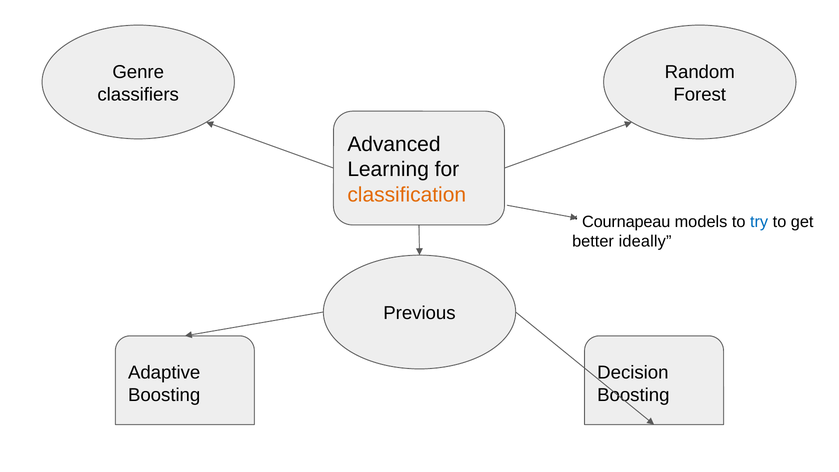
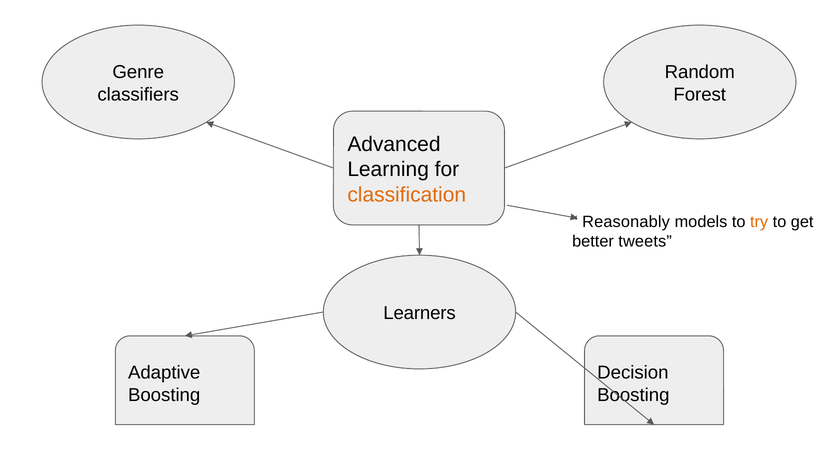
Cournapeau: Cournapeau -> Reasonably
try colour: blue -> orange
ideally: ideally -> tweets
Previous: Previous -> Learners
